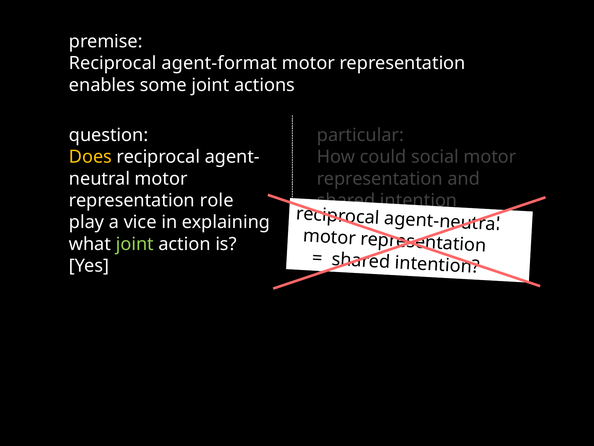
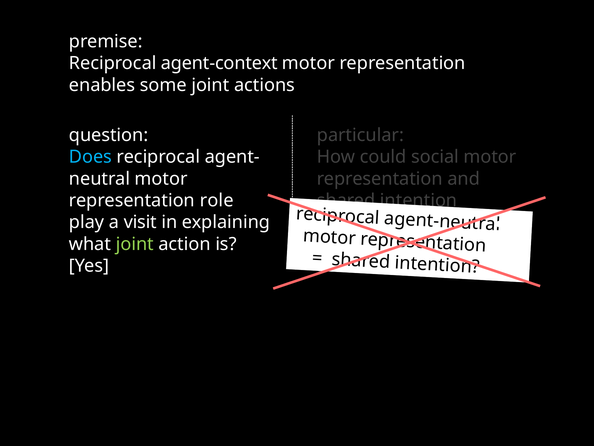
agent-format: agent-format -> agent-context
Does colour: yellow -> light blue
vice: vice -> visit
